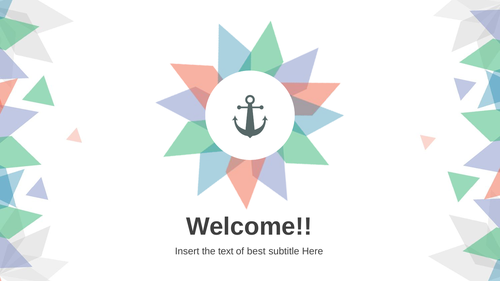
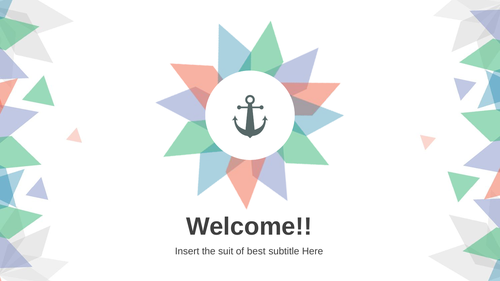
text: text -> suit
